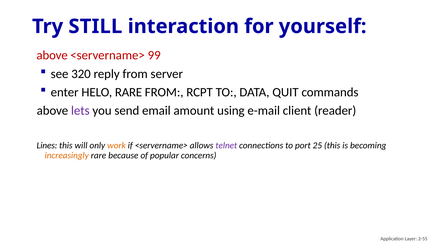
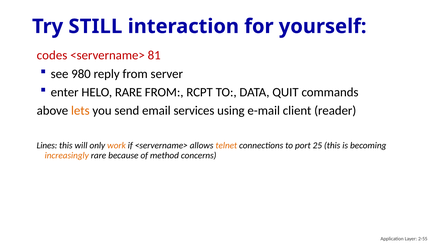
above at (52, 55): above -> codes
99: 99 -> 81
320: 320 -> 980
lets colour: purple -> orange
amount: amount -> services
telnet colour: purple -> orange
popular: popular -> method
